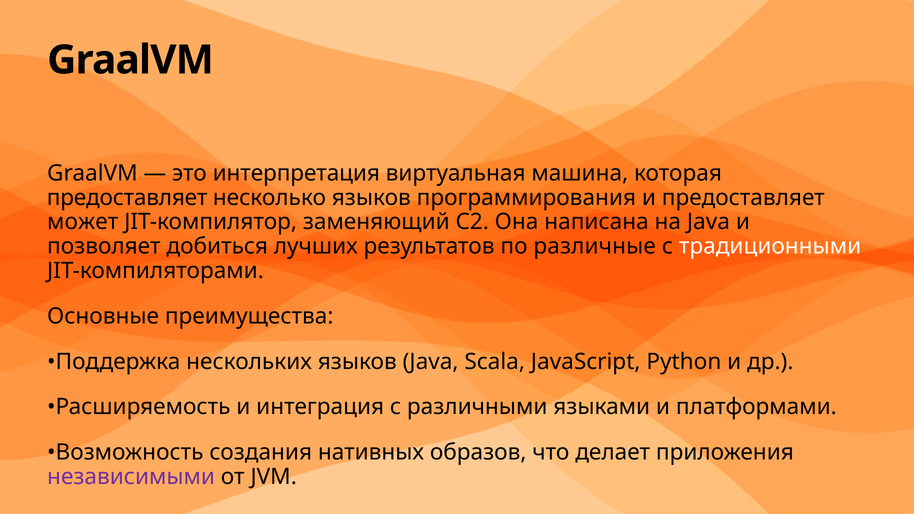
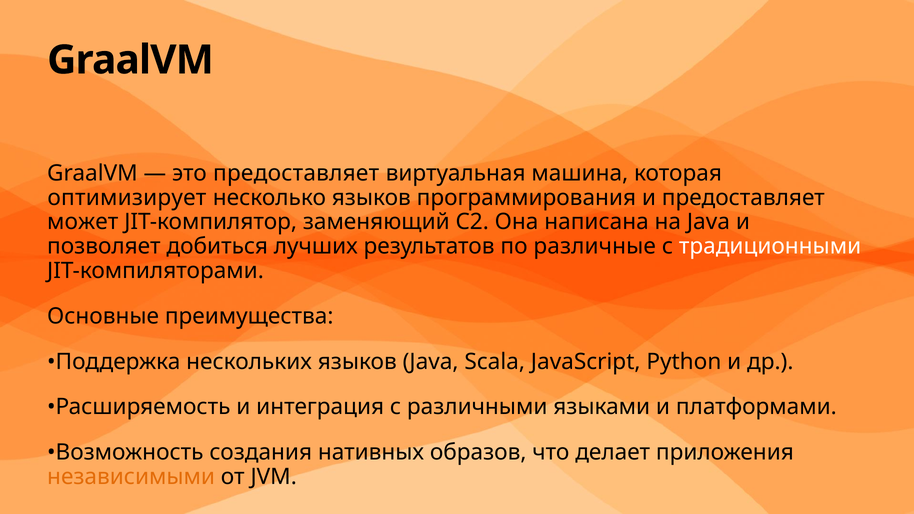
это интерпретация: интерпретация -> предоставляет
предоставляет at (127, 198): предоставляет -> оптимизирует
независимыми colour: purple -> orange
